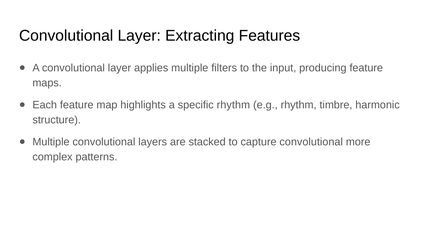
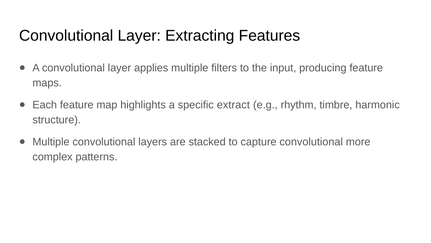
specific rhythm: rhythm -> extract
